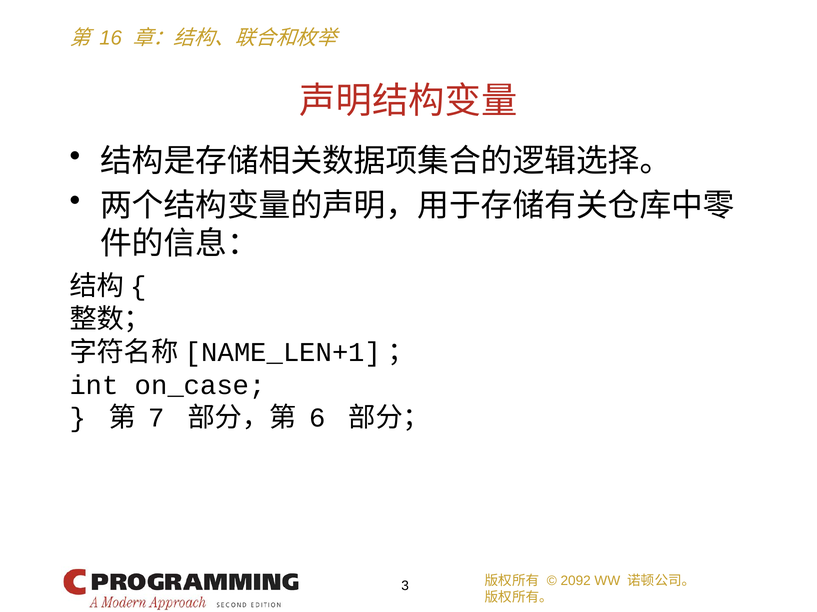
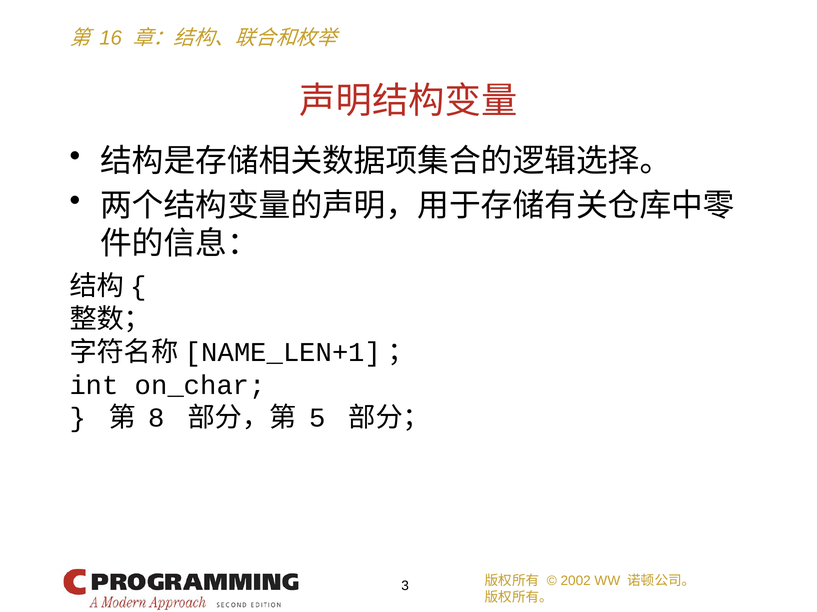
on_case: on_case -> on_char
7: 7 -> 8
6: 6 -> 5
2092: 2092 -> 2002
